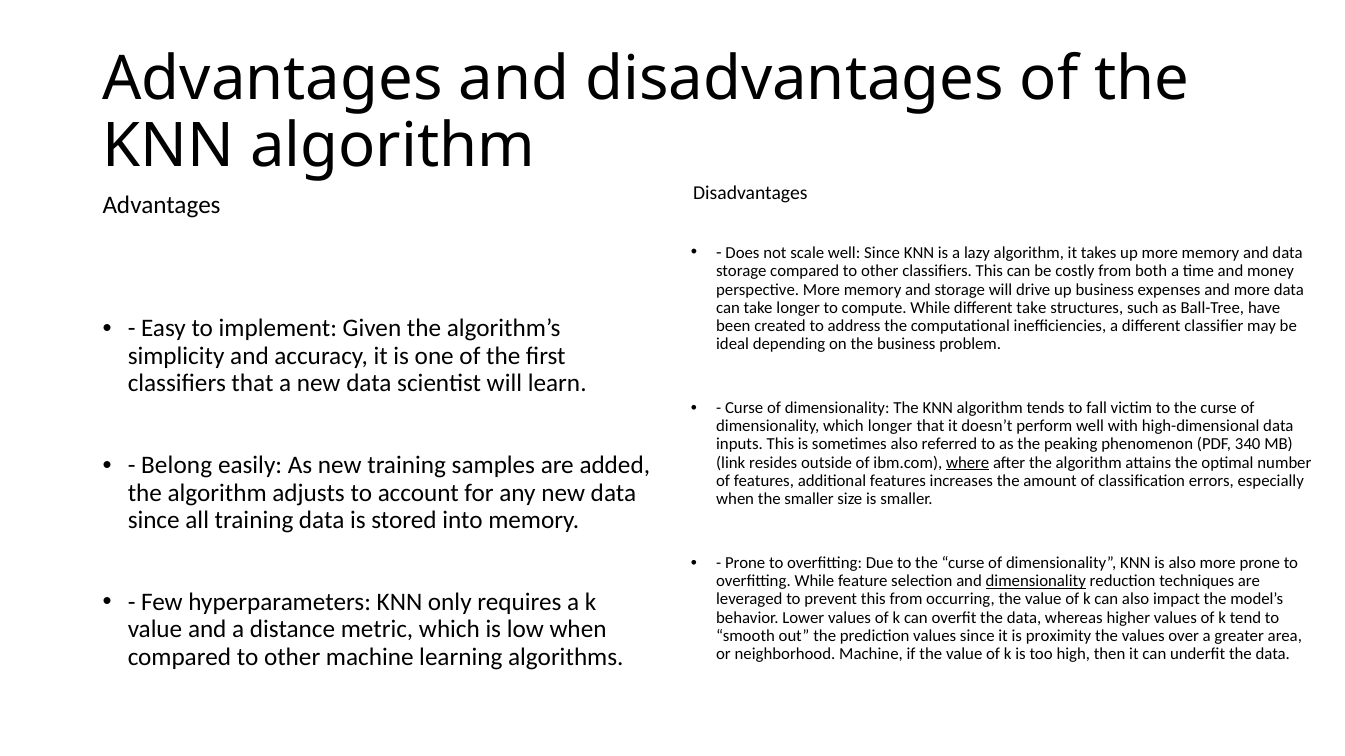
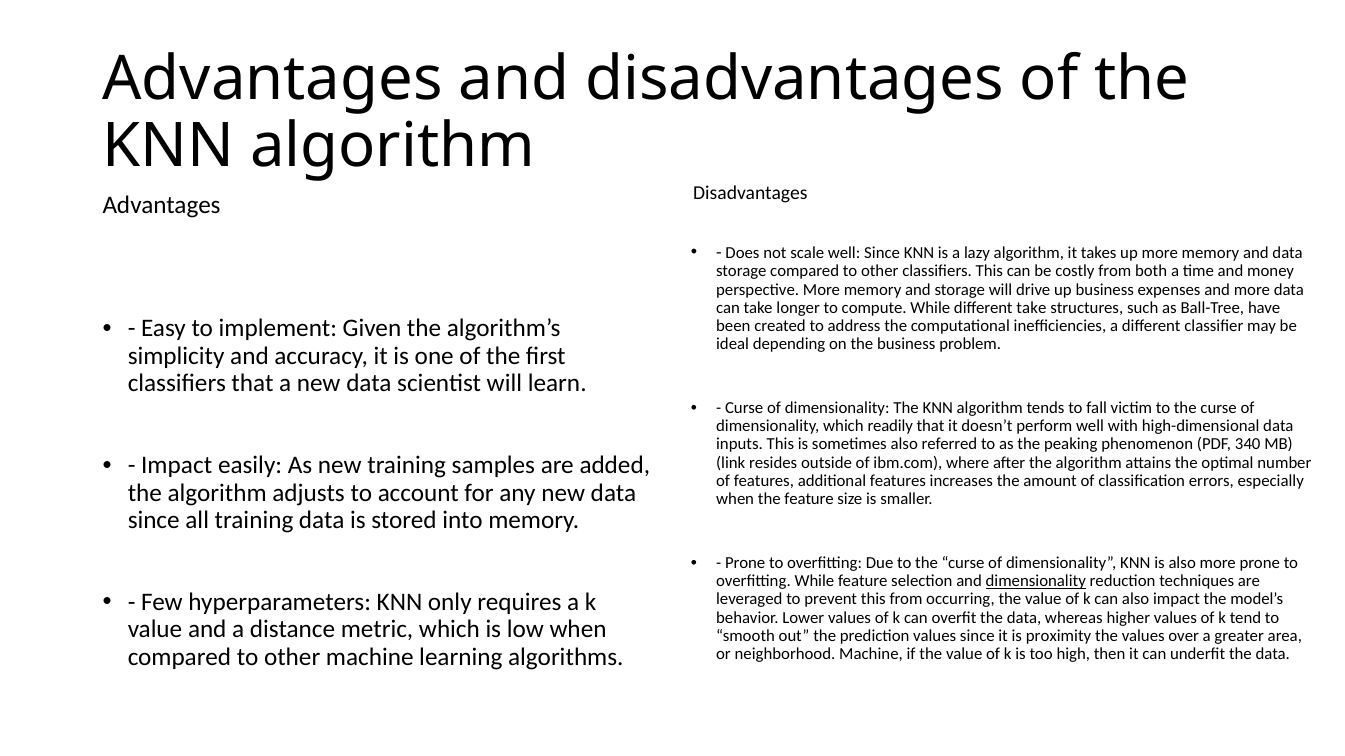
which longer: longer -> readily
Belong at (177, 466): Belong -> Impact
where underline: present -> none
the smaller: smaller -> feature
